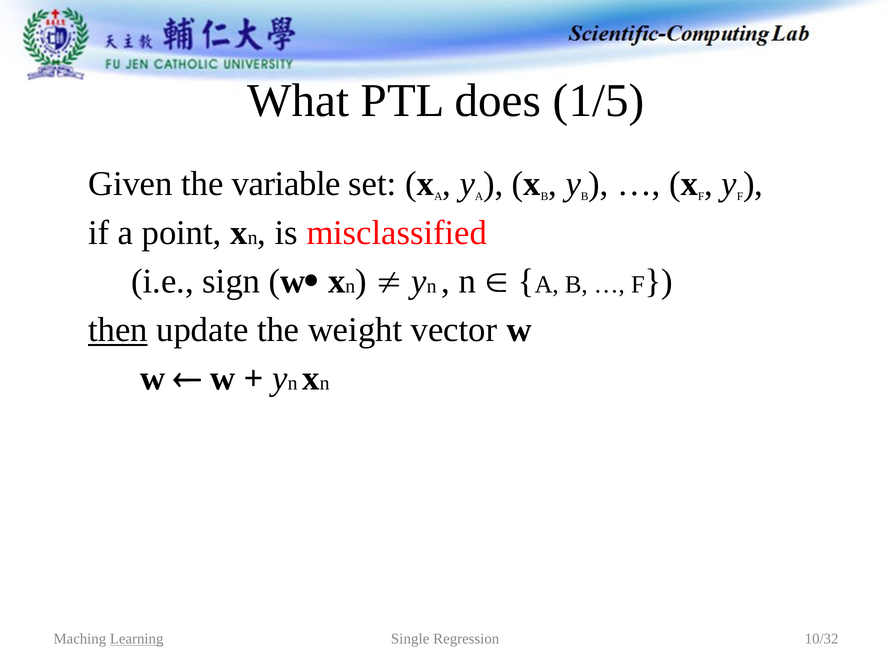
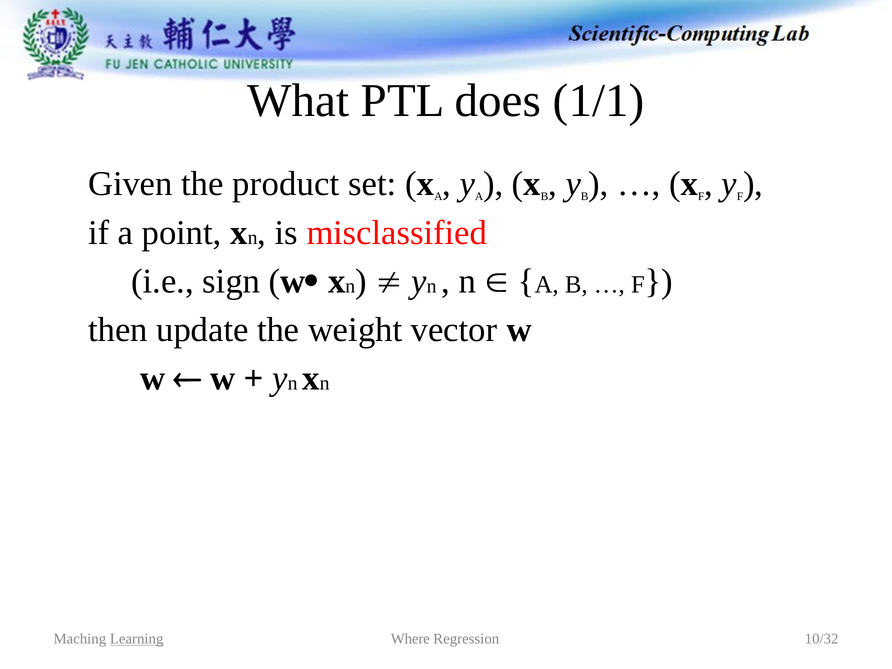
1/5: 1/5 -> 1/1
variable: variable -> product
then underline: present -> none
Single: Single -> Where
